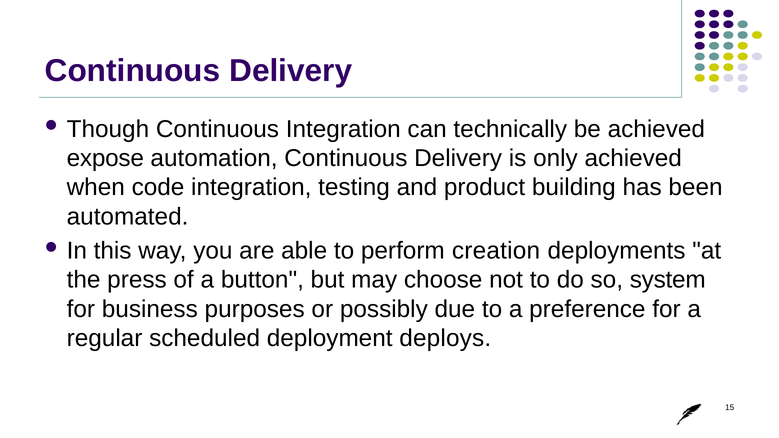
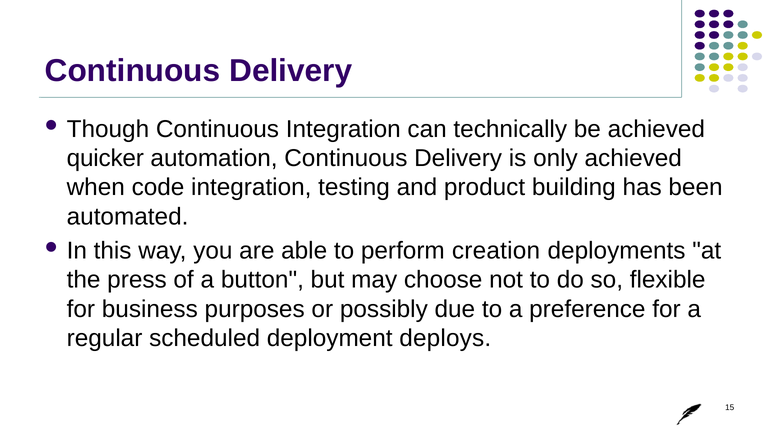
expose: expose -> quicker
system: system -> flexible
